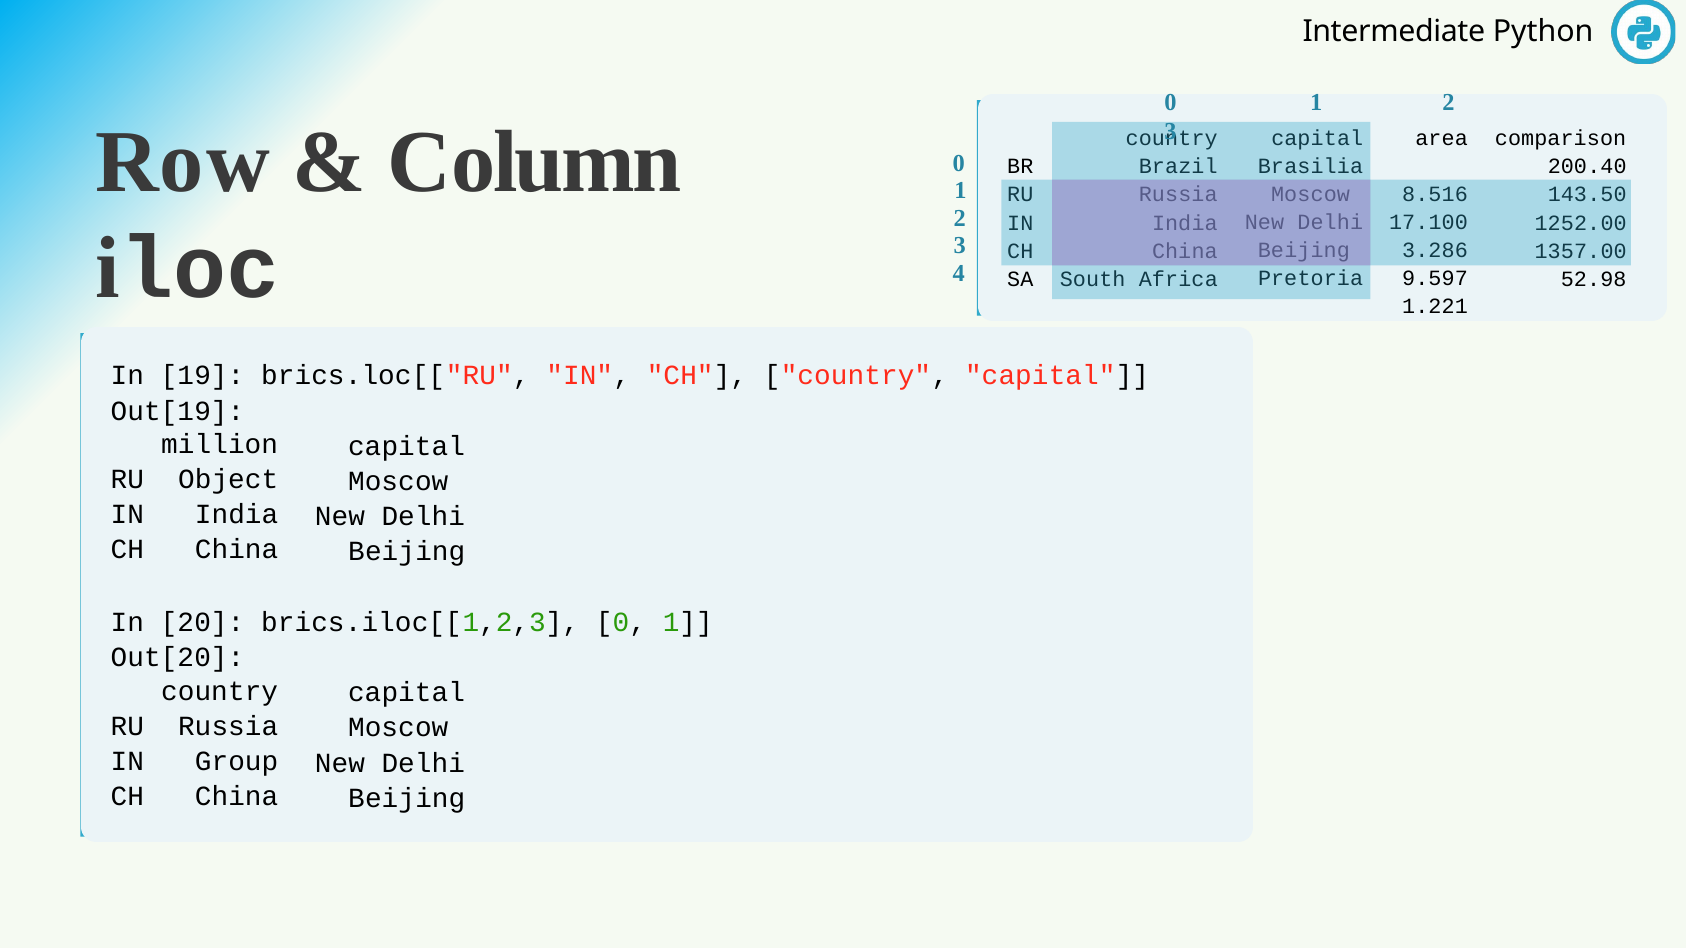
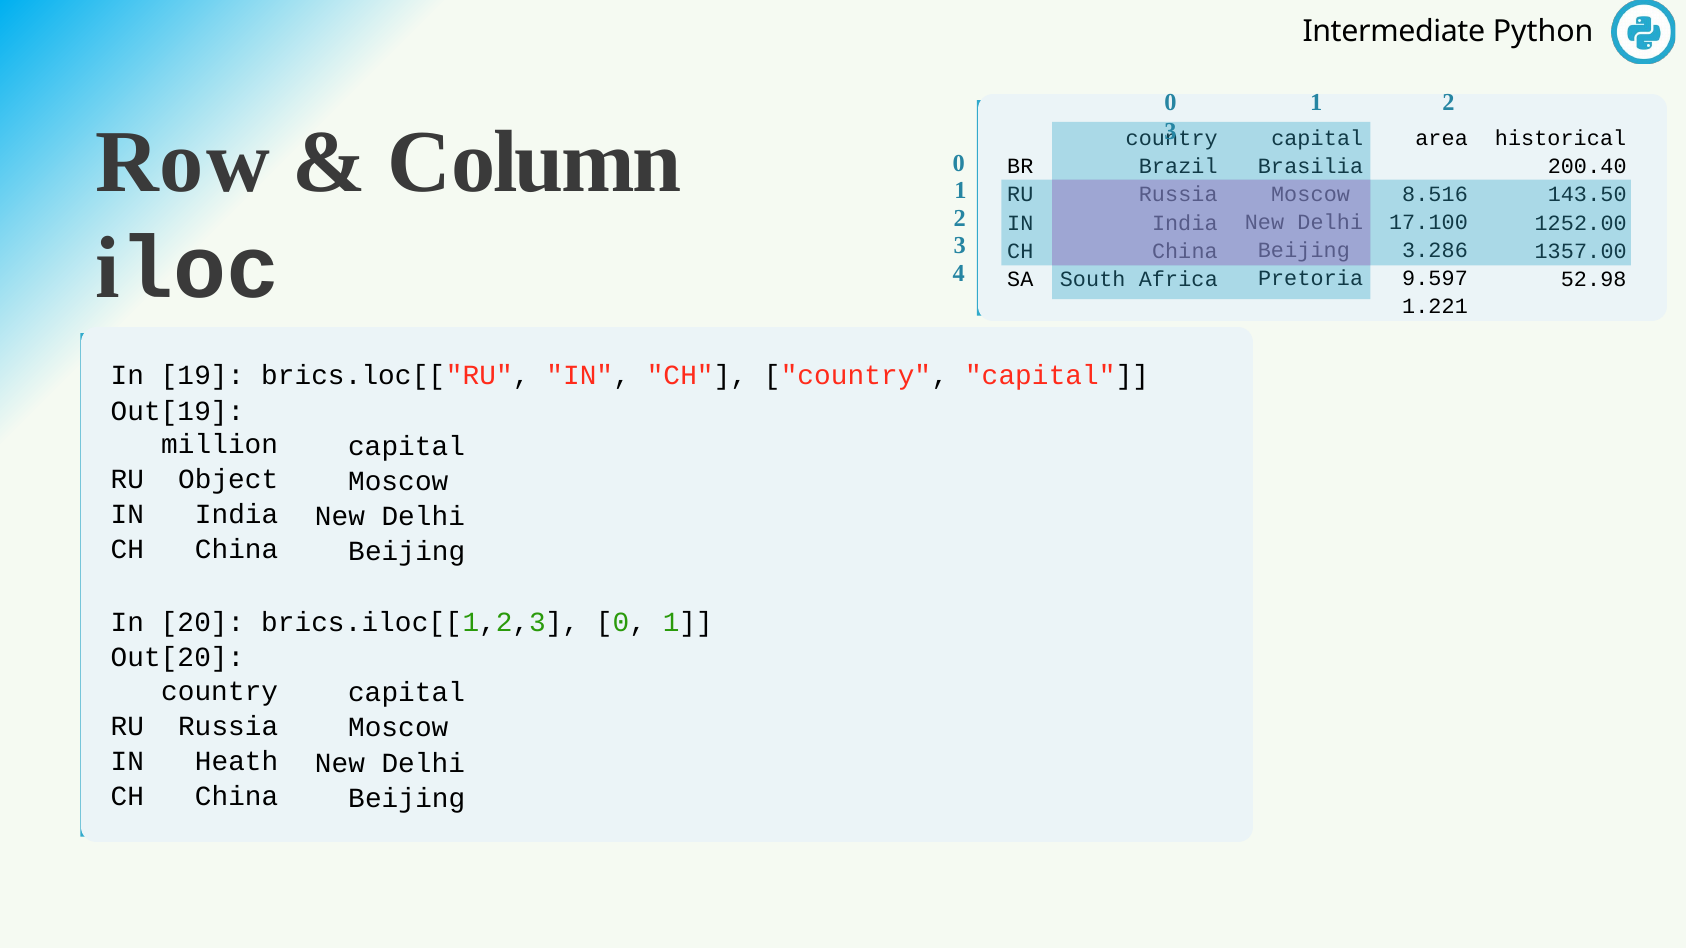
comparison: comparison -> historical
Group: Group -> Heath
